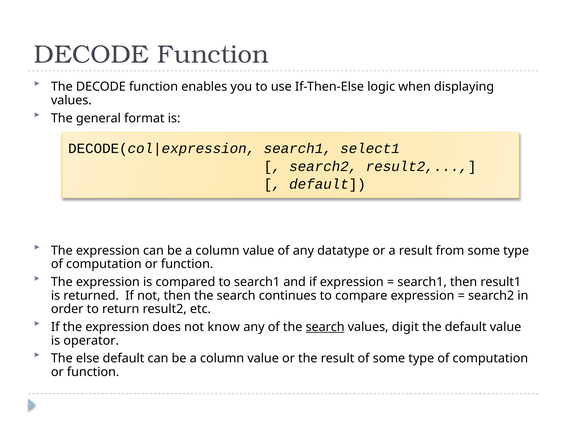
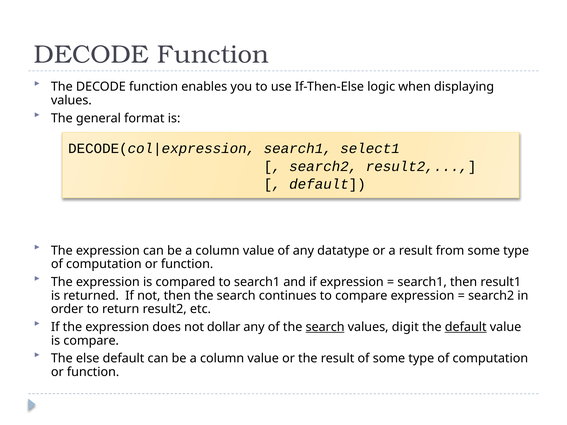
know: know -> dollar
default at (466, 327) underline: none -> present
is operator: operator -> compare
